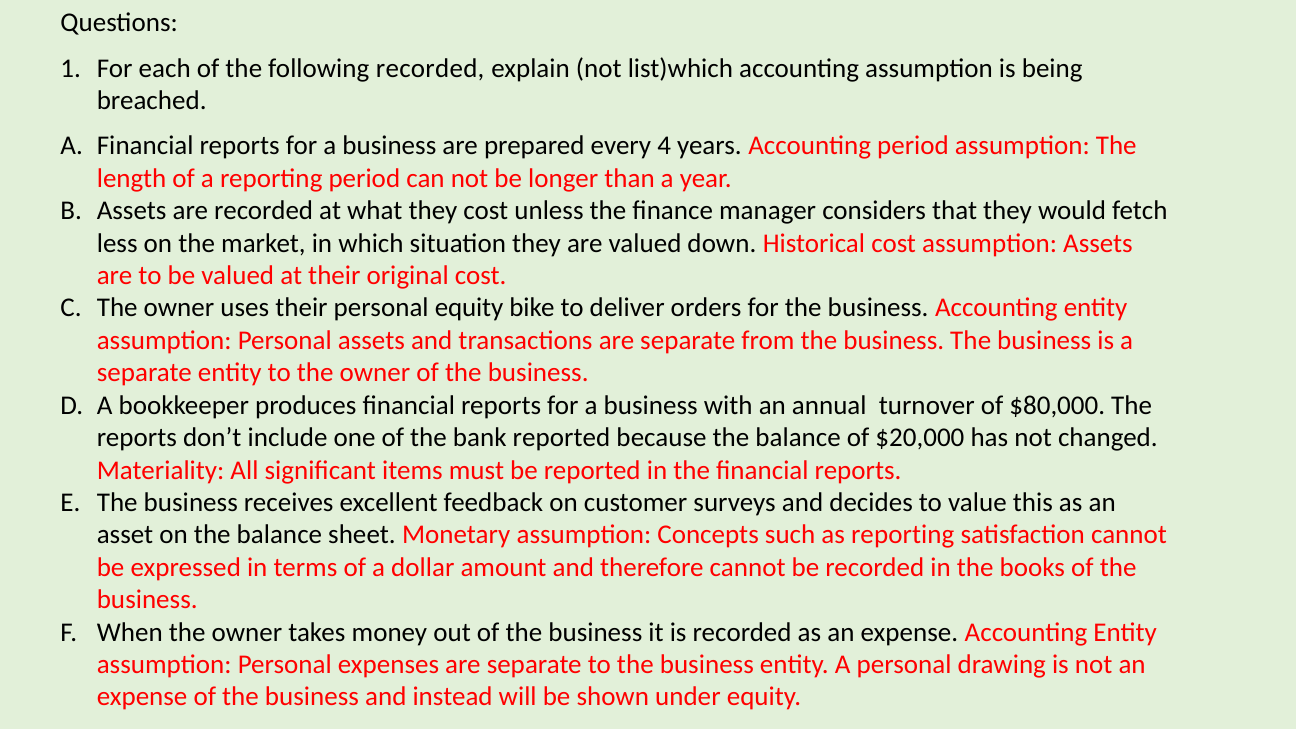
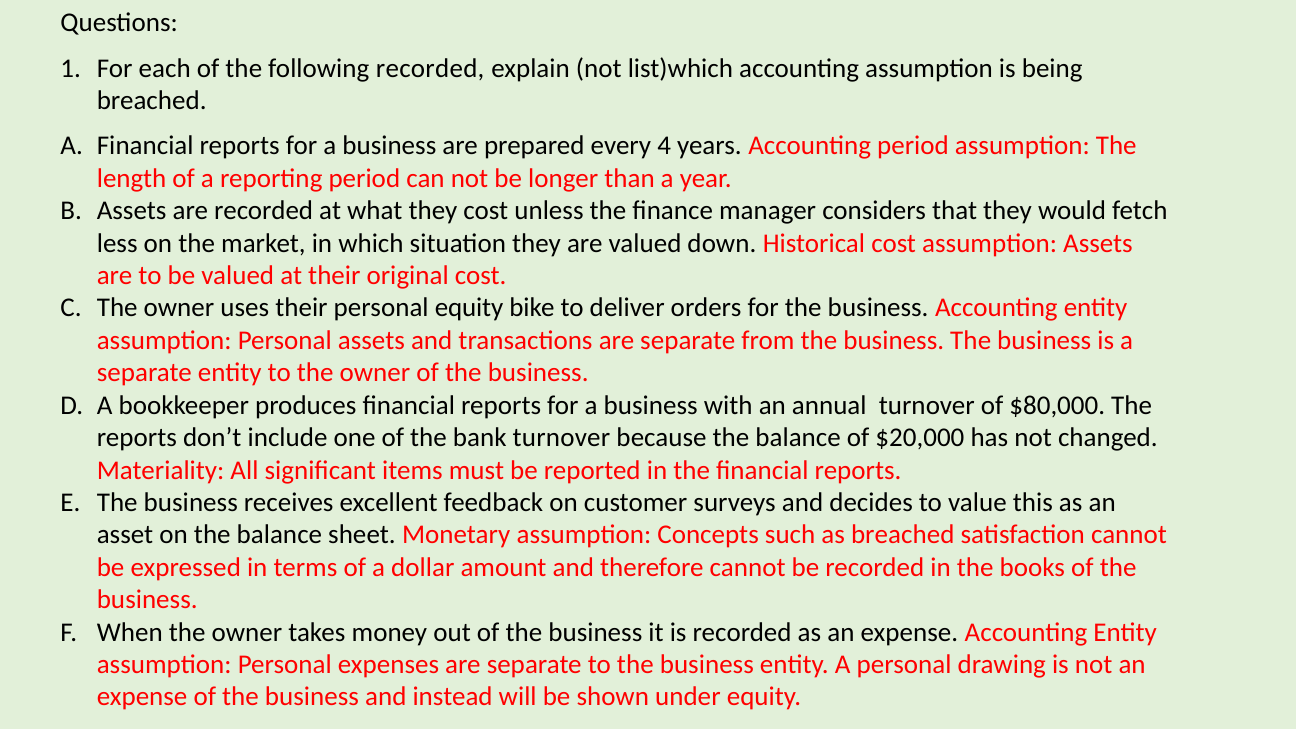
bank reported: reported -> turnover
as reporting: reporting -> breached
